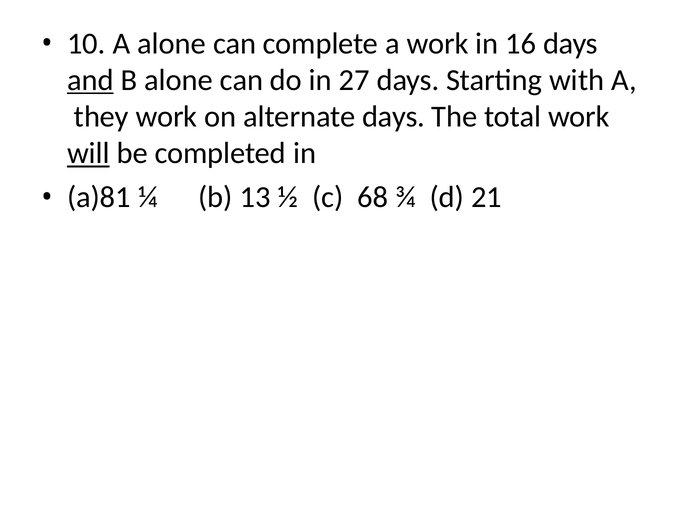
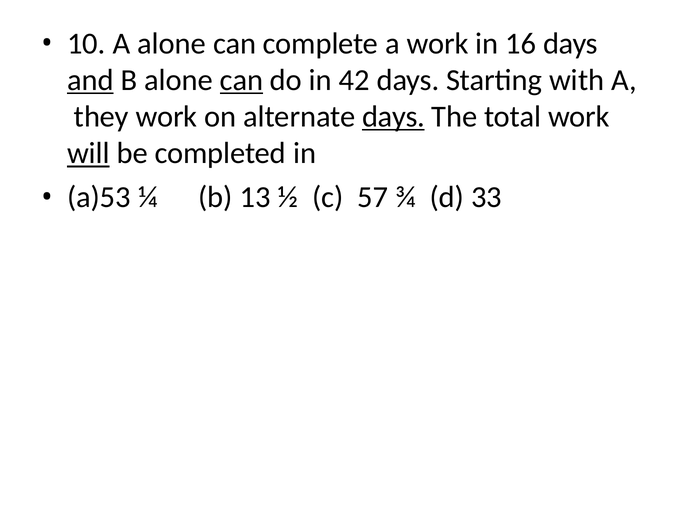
can at (241, 80) underline: none -> present
27: 27 -> 42
days at (394, 117) underline: none -> present
a)81: a)81 -> a)53
68: 68 -> 57
21: 21 -> 33
